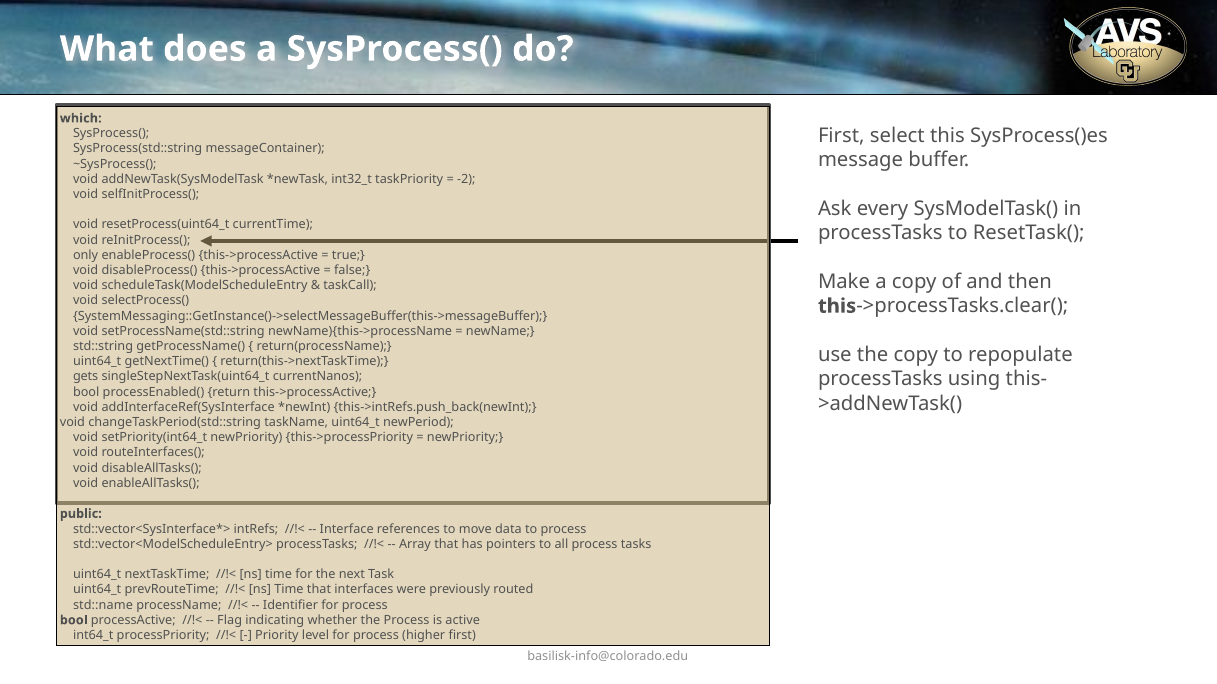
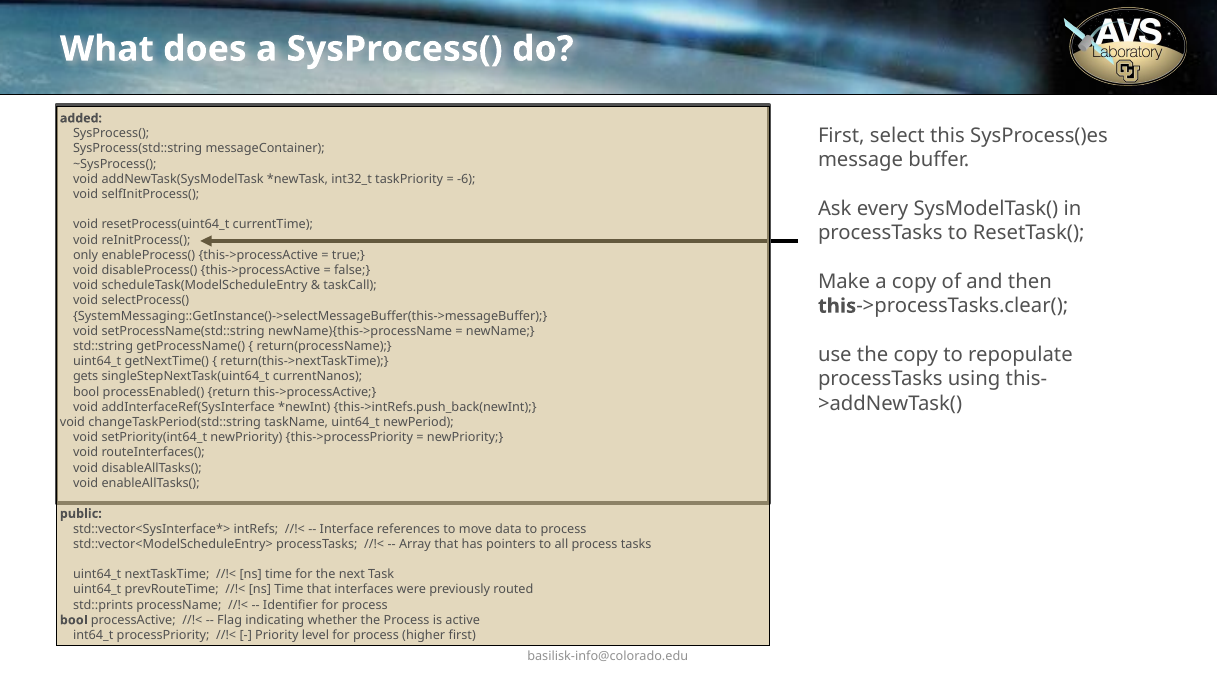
which: which -> added
-2: -2 -> -6
std::name: std::name -> std::prints
